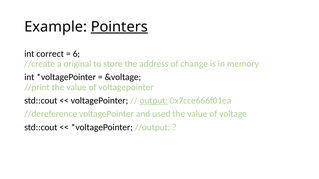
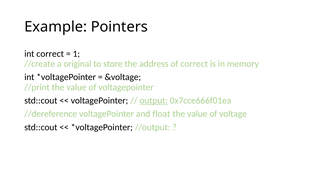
Pointers underline: present -> none
6: 6 -> 1
of change: change -> correct
used: used -> float
